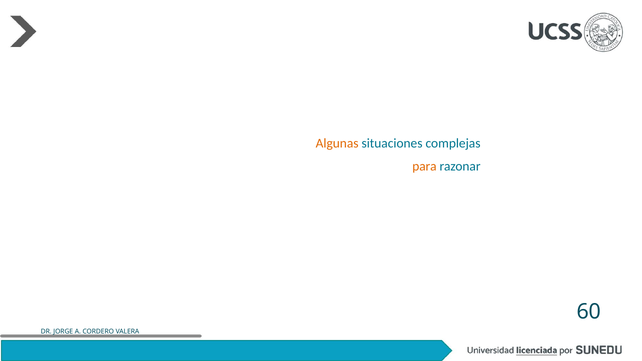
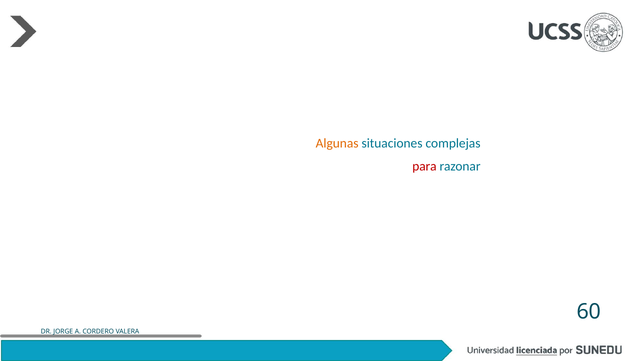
para colour: orange -> red
